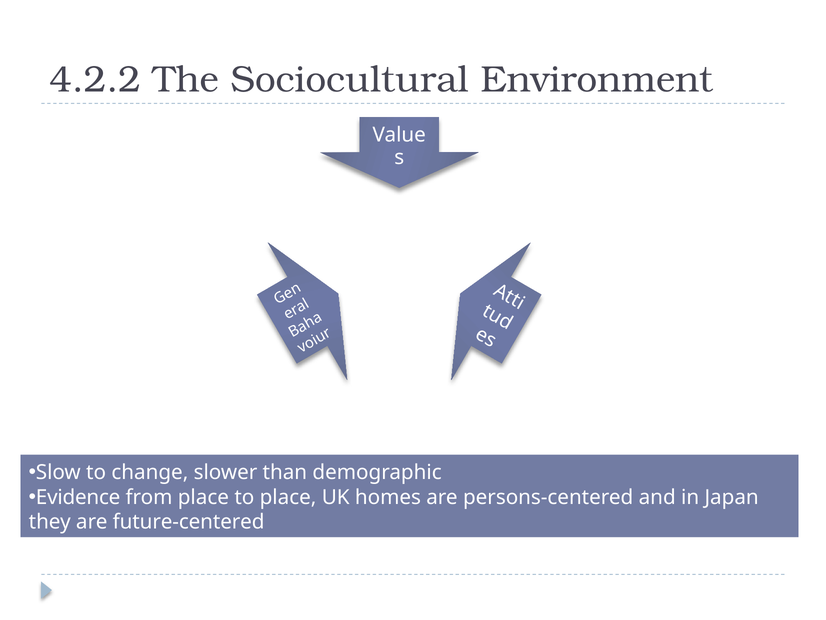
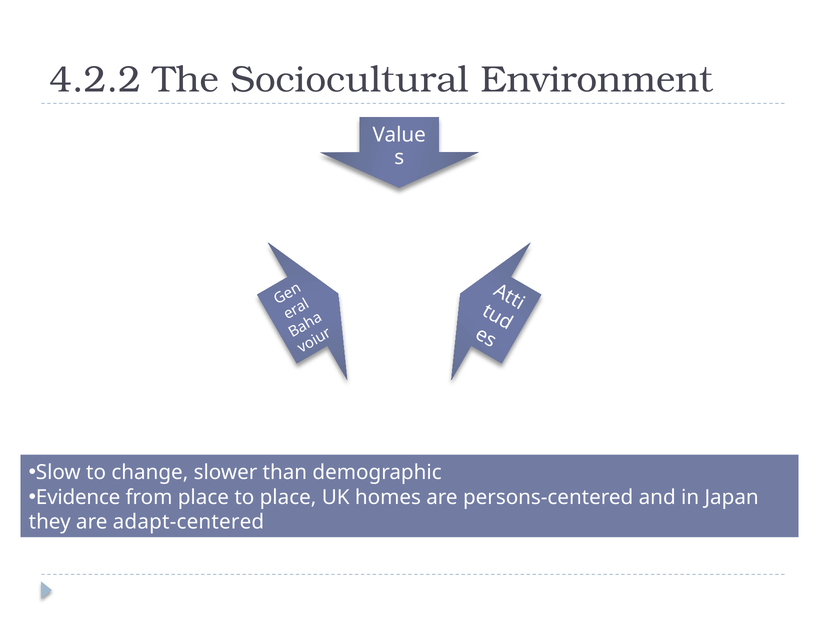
future-centered: future-centered -> adapt-centered
